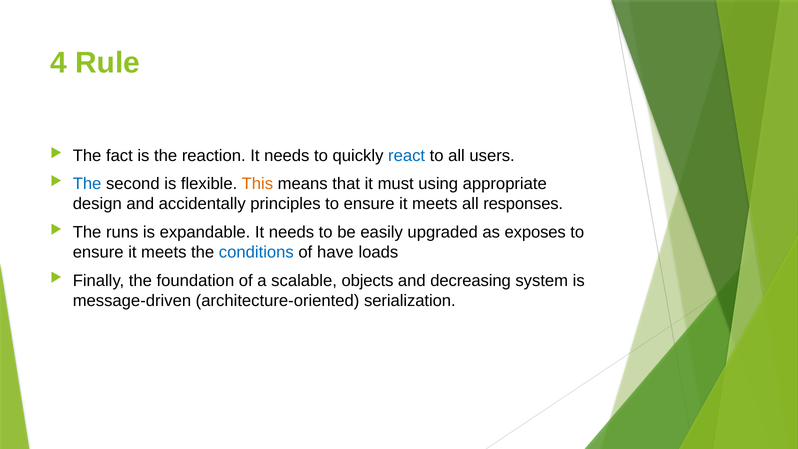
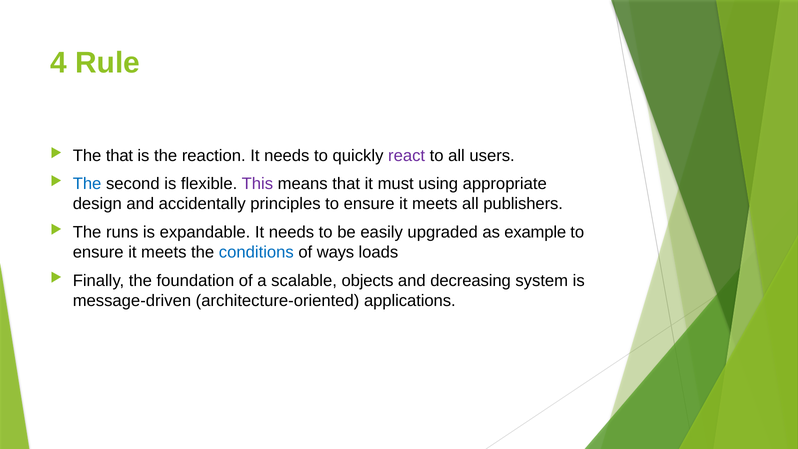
The fact: fact -> that
react colour: blue -> purple
This colour: orange -> purple
responses: responses -> publishers
exposes: exposes -> example
have: have -> ways
serialization: serialization -> applications
